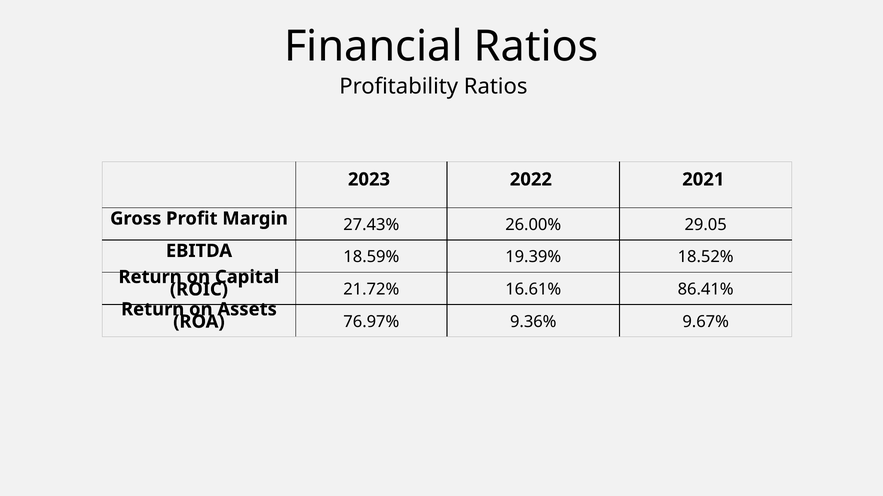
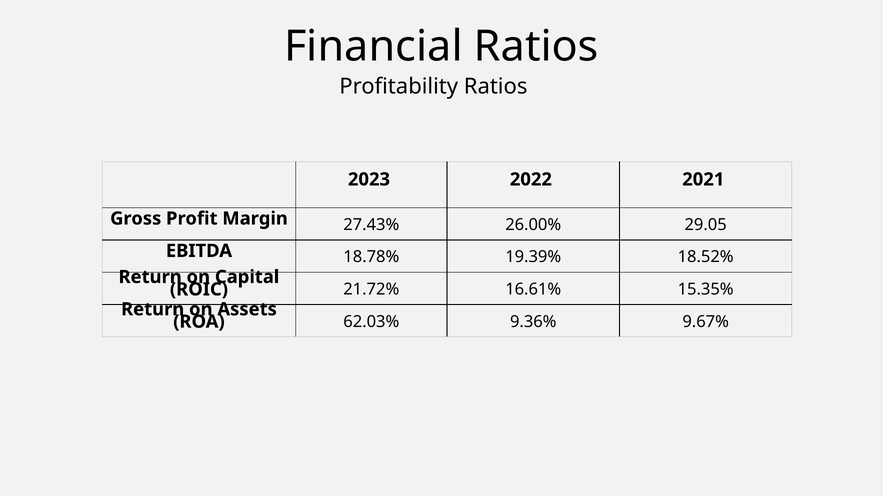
18.59%: 18.59% -> 18.78%
86.41%: 86.41% -> 15.35%
76.97%: 76.97% -> 62.03%
